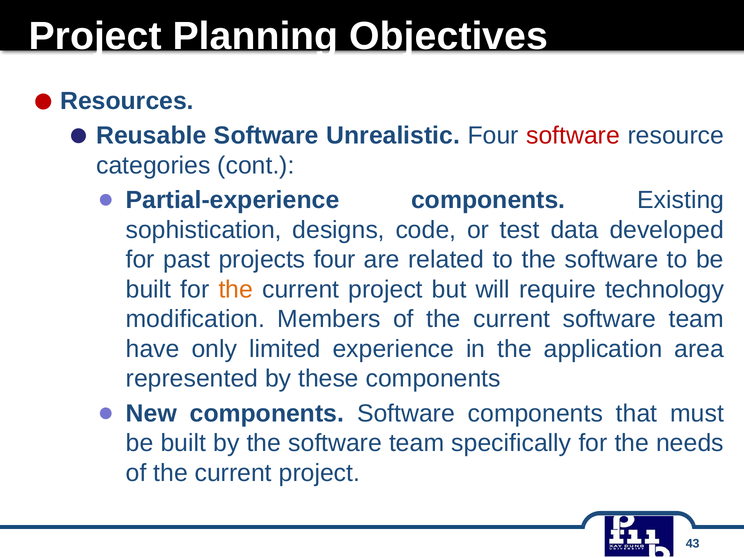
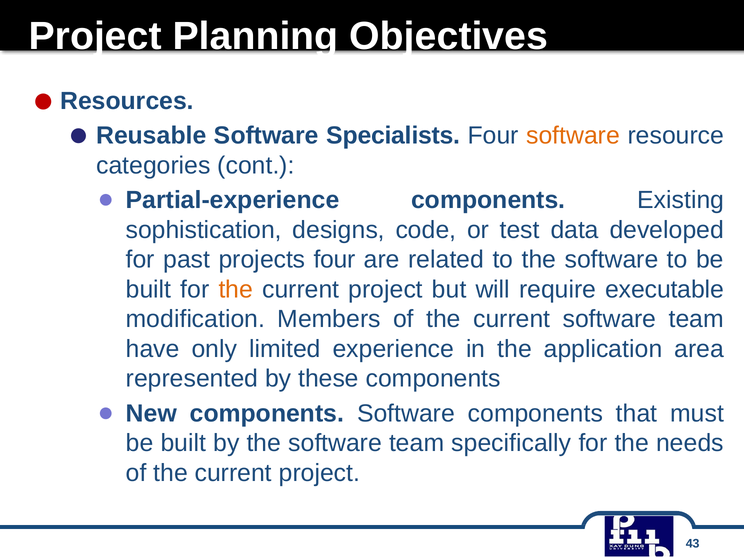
Unrealistic: Unrealistic -> Specialists
software at (573, 136) colour: red -> orange
technology: technology -> executable
